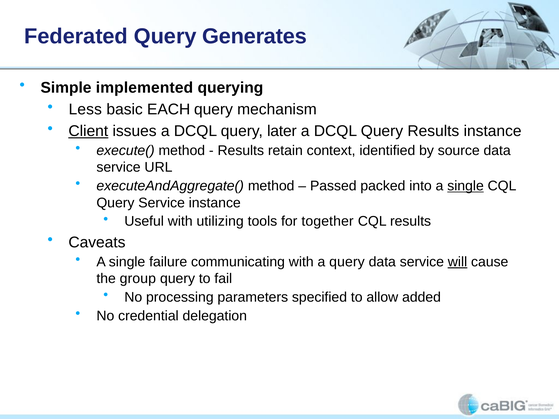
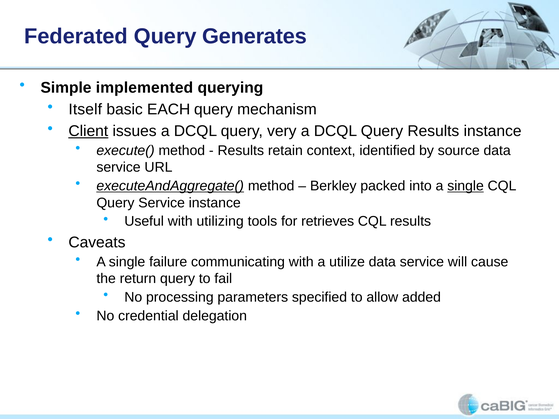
Less: Less -> Itself
later: later -> very
executeAndAggregate( underline: none -> present
Passed: Passed -> Berkley
together: together -> retrieves
a query: query -> utilize
will underline: present -> none
group: group -> return
